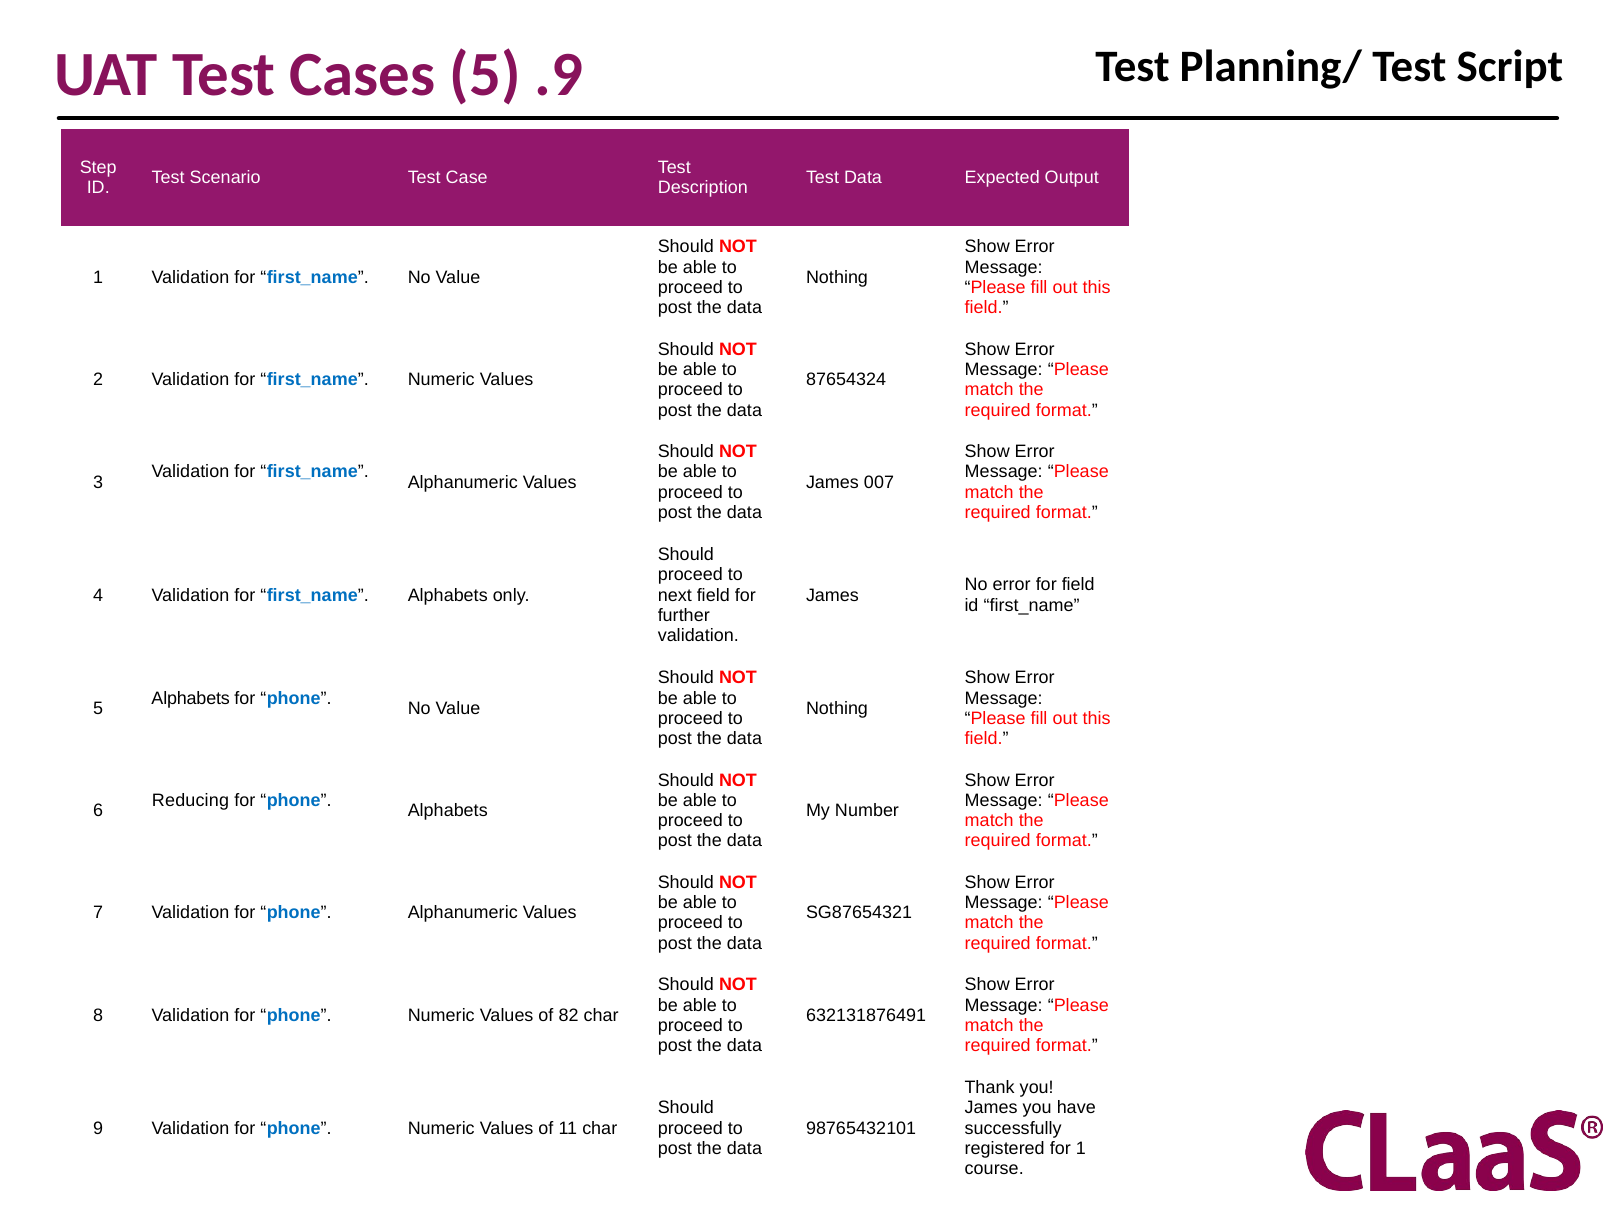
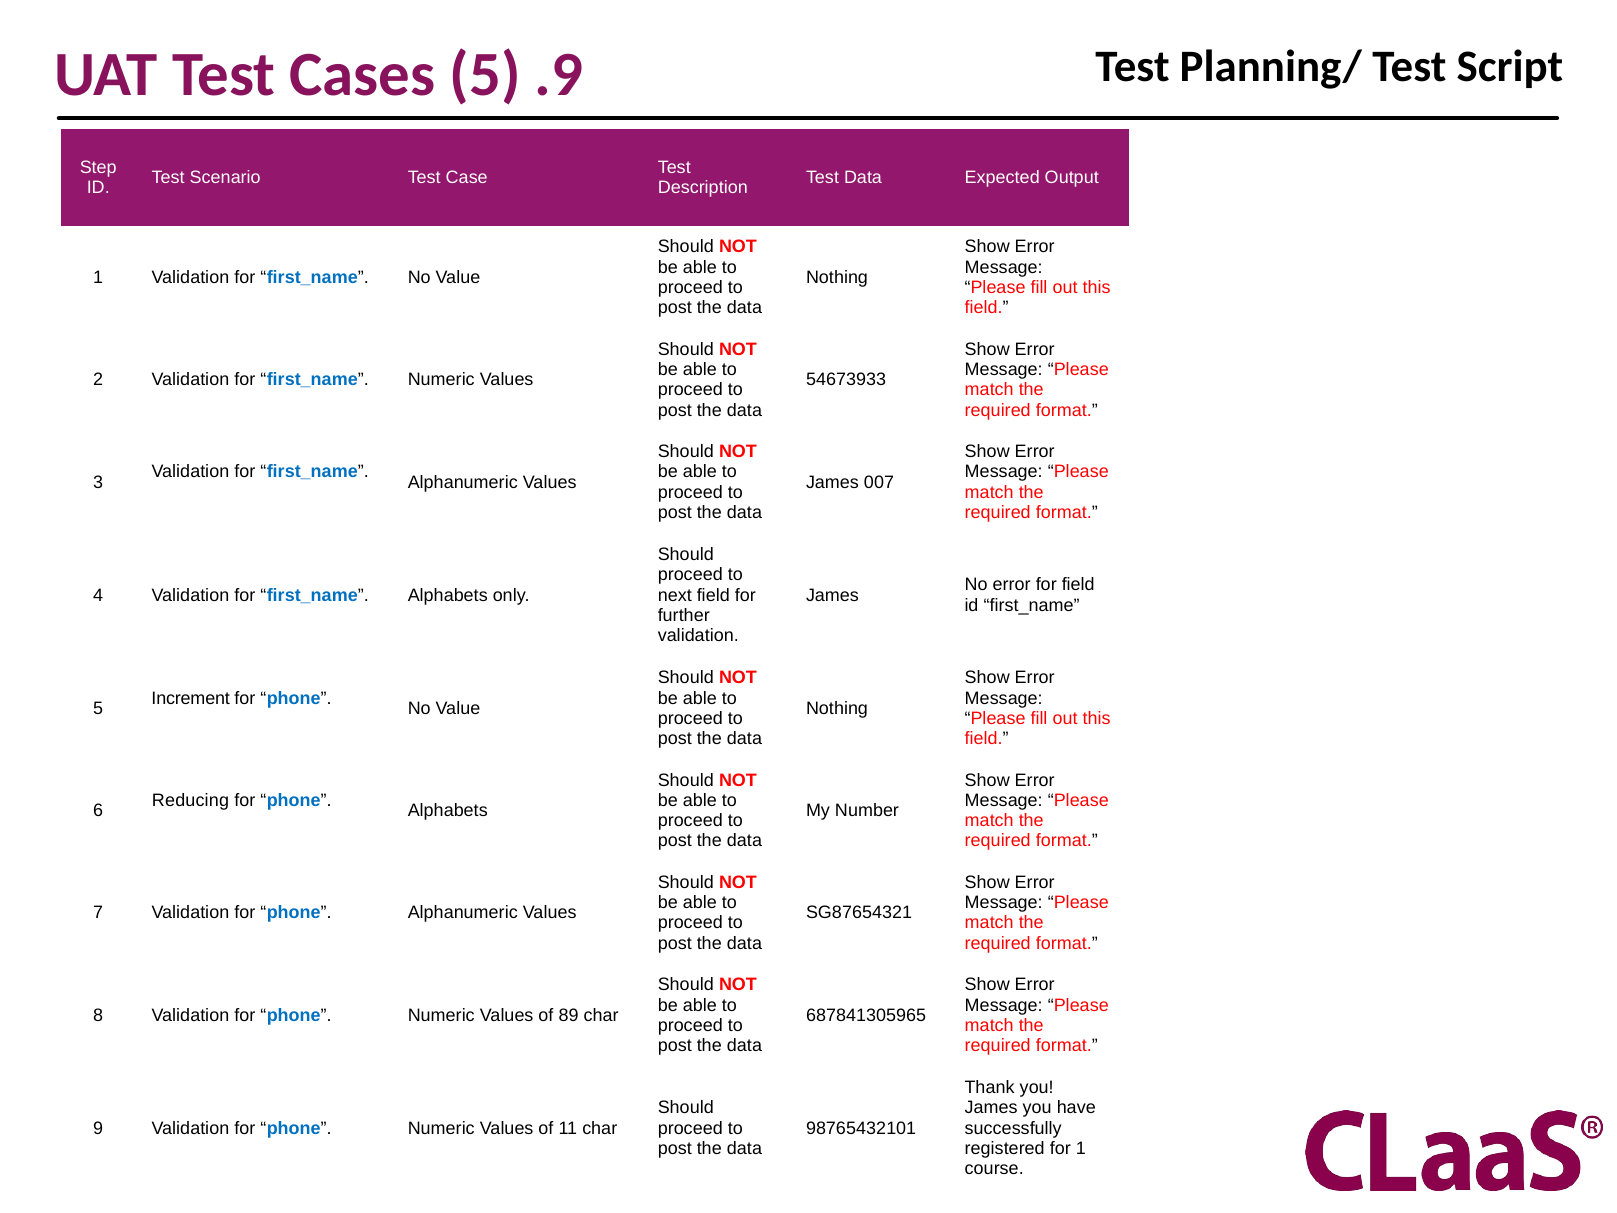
87654324: 87654324 -> 54673933
Alphabets at (191, 698): Alphabets -> Increment
82: 82 -> 89
632131876491: 632131876491 -> 687841305965
